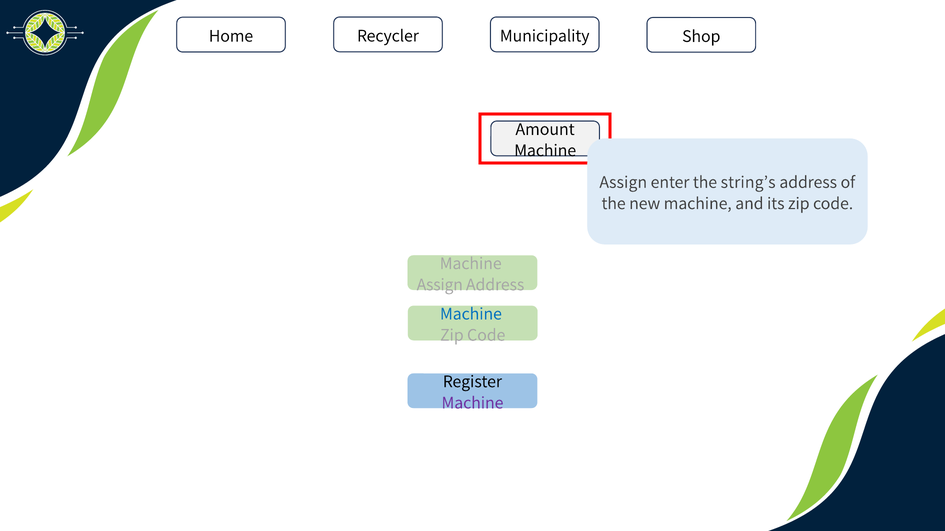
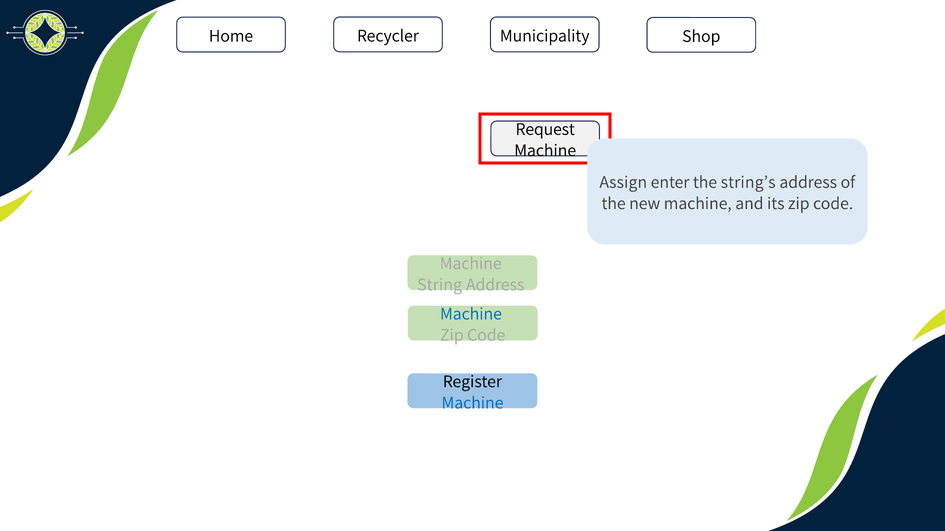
Amount: Amount -> Request
Assign at (440, 285): Assign -> String
Machine at (472, 403) colour: purple -> blue
